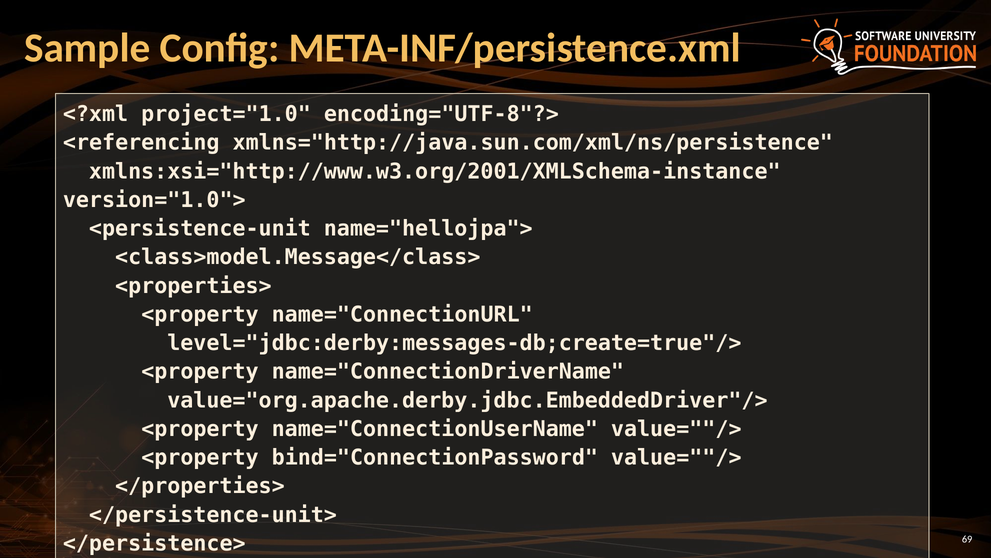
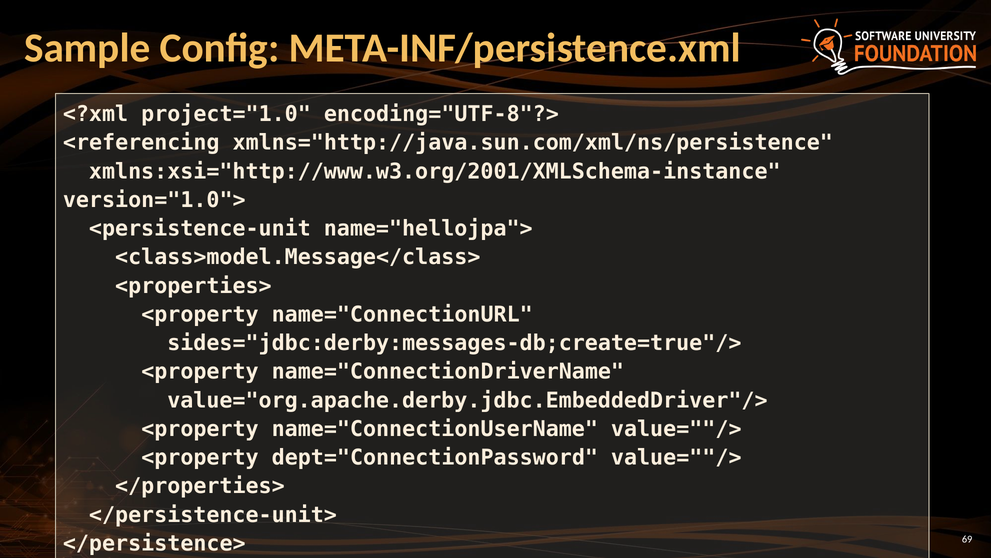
level="jdbc:derby:messages-db;create=true"/>: level="jdbc:derby:messages-db;create=true"/> -> sides="jdbc:derby:messages-db;create=true"/>
bind="ConnectionPassword: bind="ConnectionPassword -> dept="ConnectionPassword
